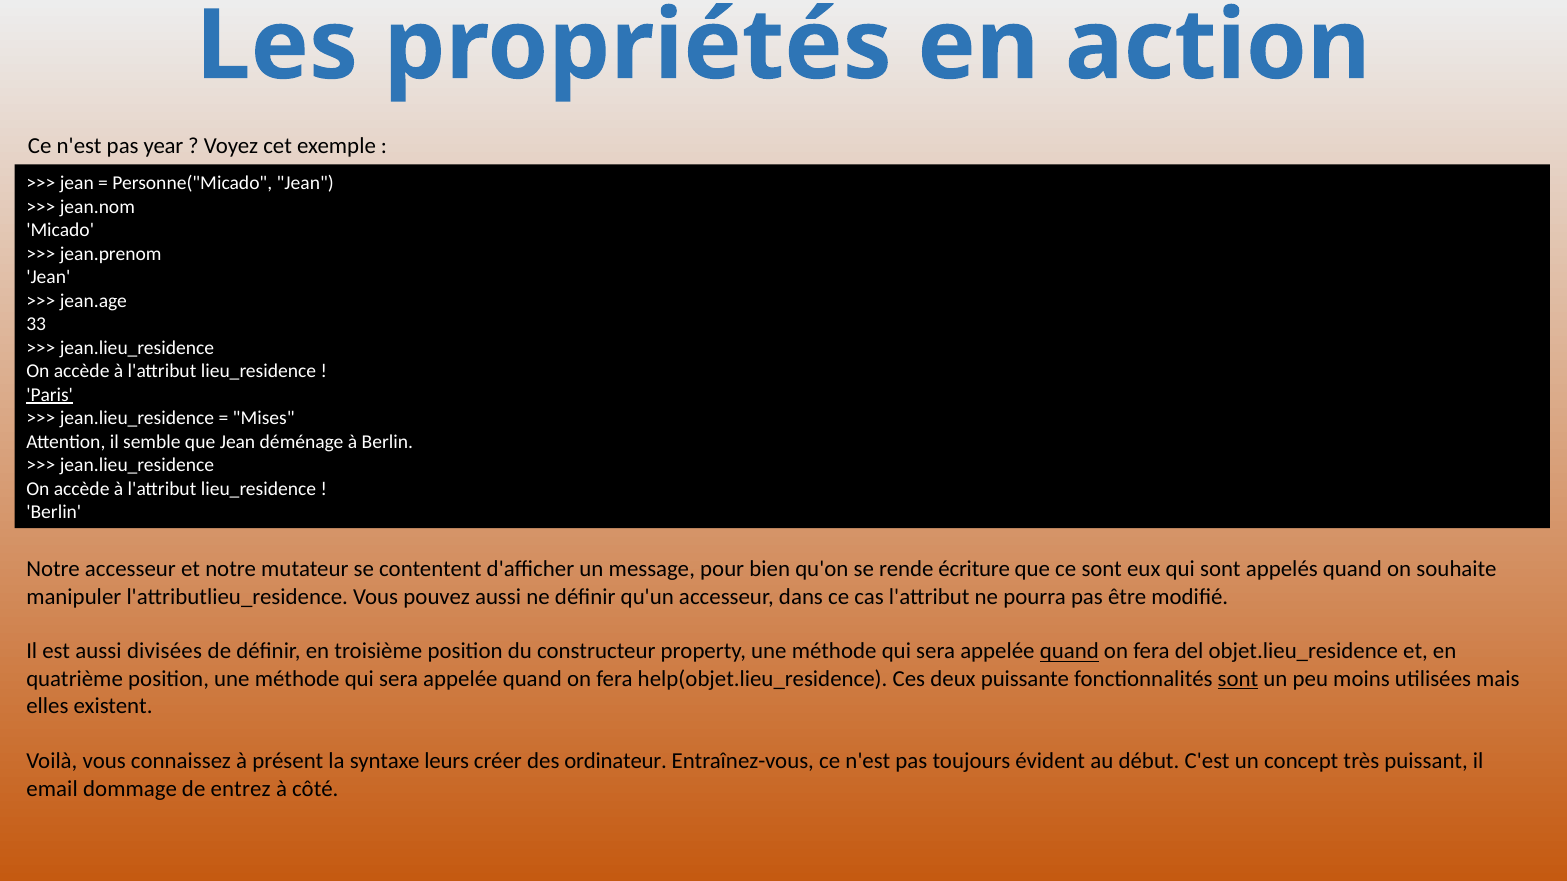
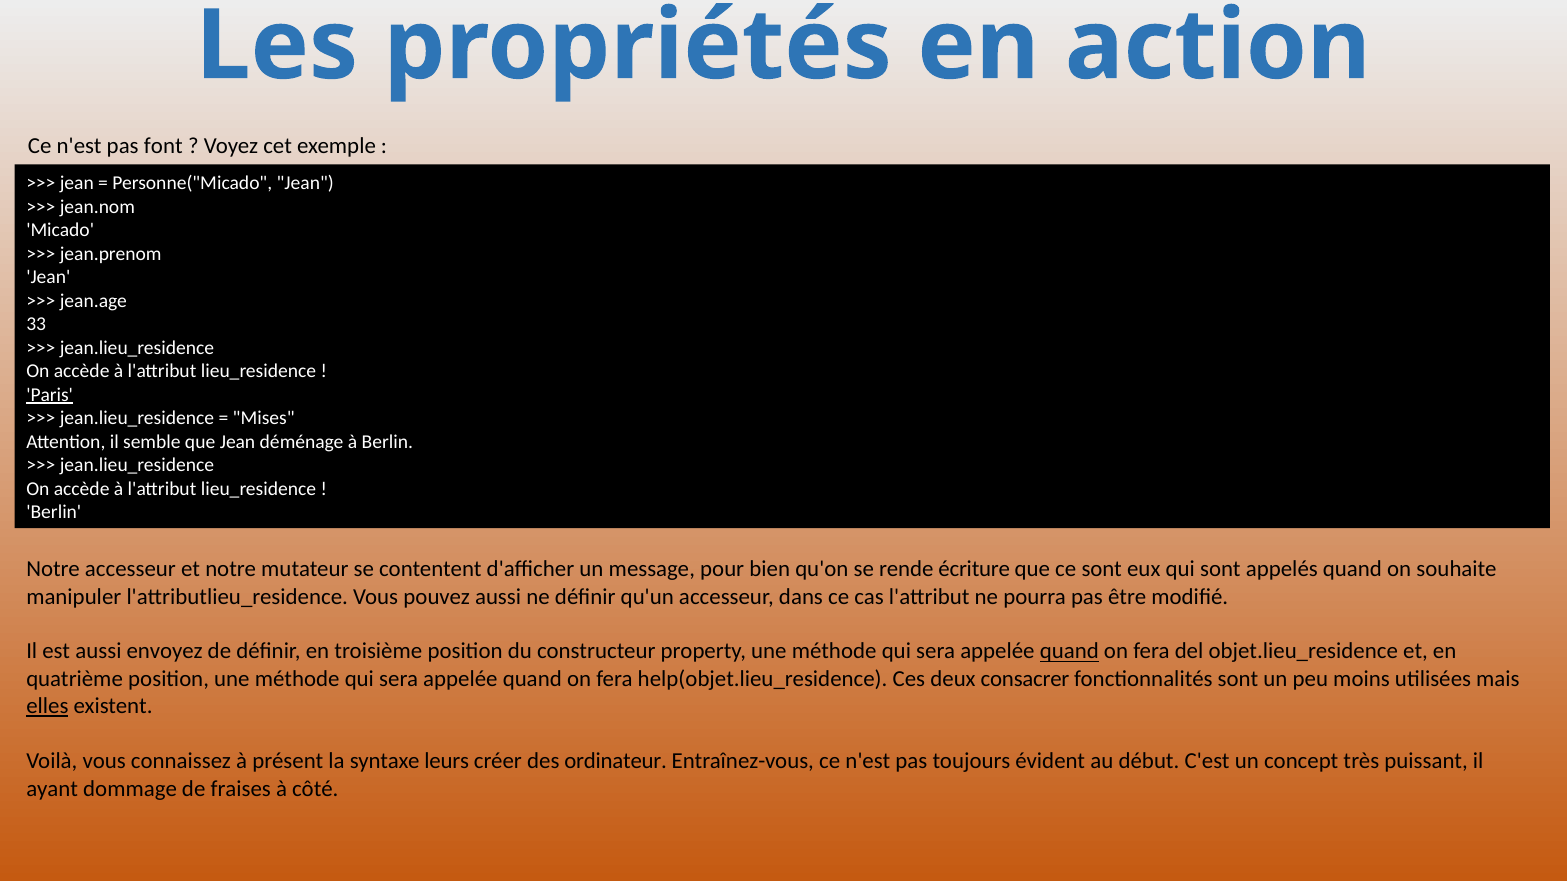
year: year -> font
divisées: divisées -> envoyez
puissante: puissante -> consacrer
sont at (1238, 679) underline: present -> none
elles underline: none -> present
email: email -> ayant
entrez: entrez -> fraises
